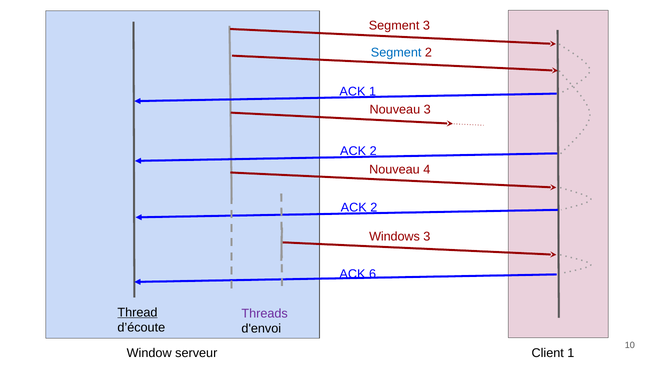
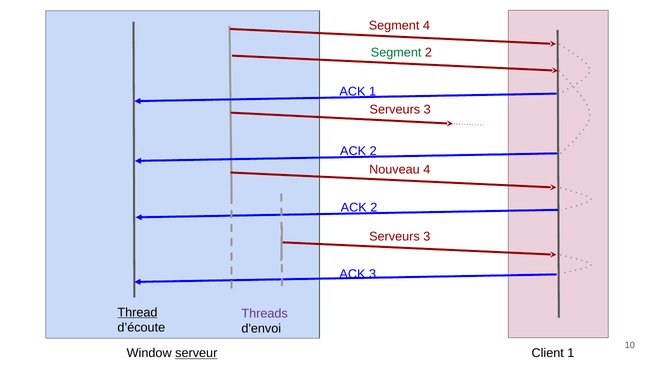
Segment 3: 3 -> 4
Segment at (396, 53) colour: blue -> green
Nouveau at (395, 110): Nouveau -> Serveurs
Windows at (394, 237): Windows -> Serveurs
ACK 6: 6 -> 3
serveur underline: none -> present
